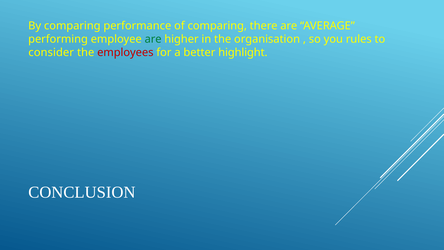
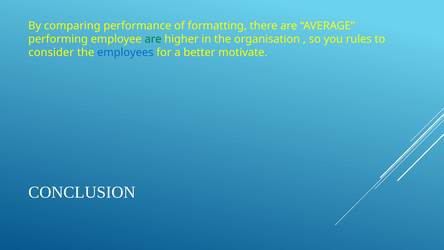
of comparing: comparing -> formatting
employees colour: red -> blue
highlight: highlight -> motivate
